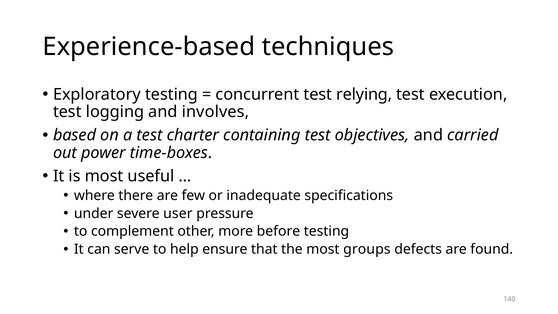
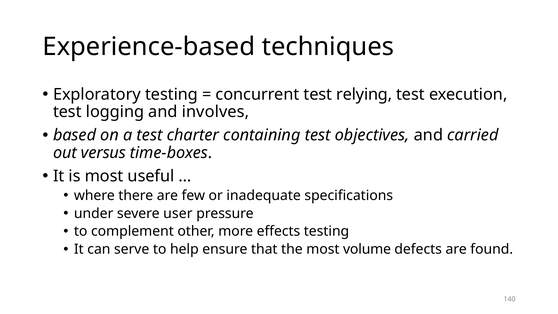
power: power -> versus
before: before -> effects
groups: groups -> volume
